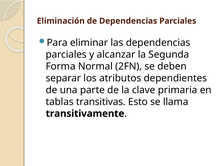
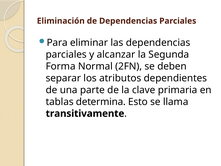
transitivas: transitivas -> determina
